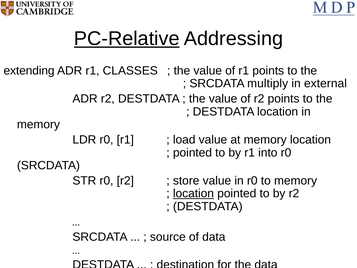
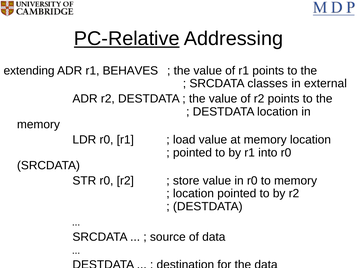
CLASSES: CLASSES -> BEHAVES
multiply: multiply -> classes
location at (193, 193) underline: present -> none
